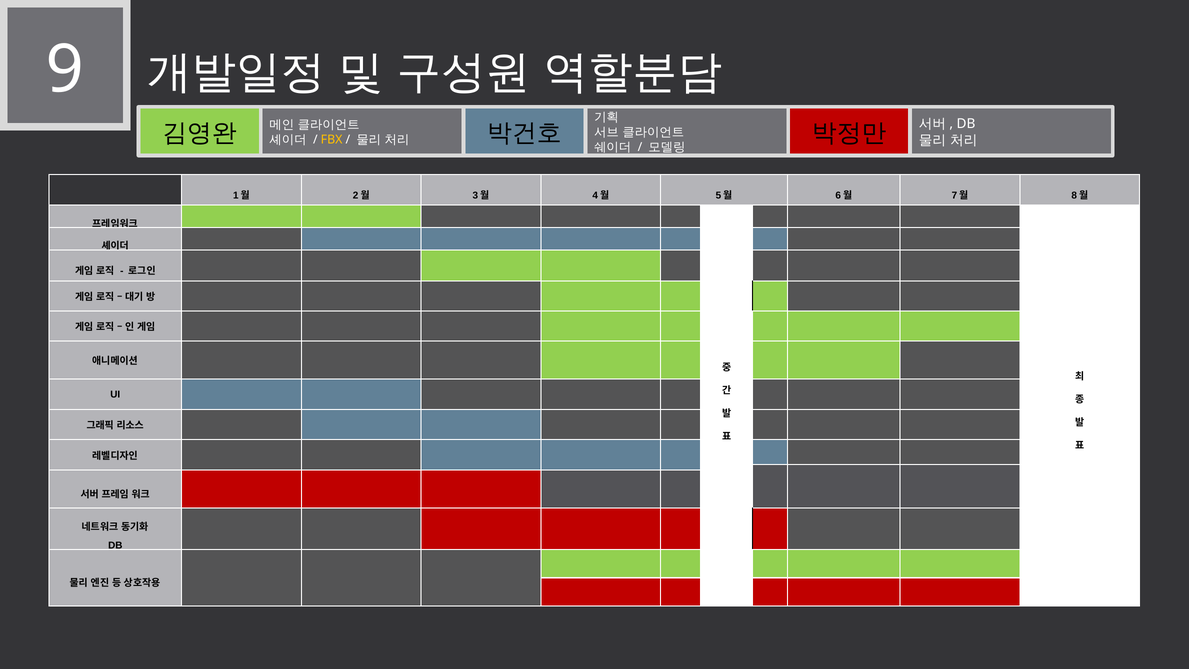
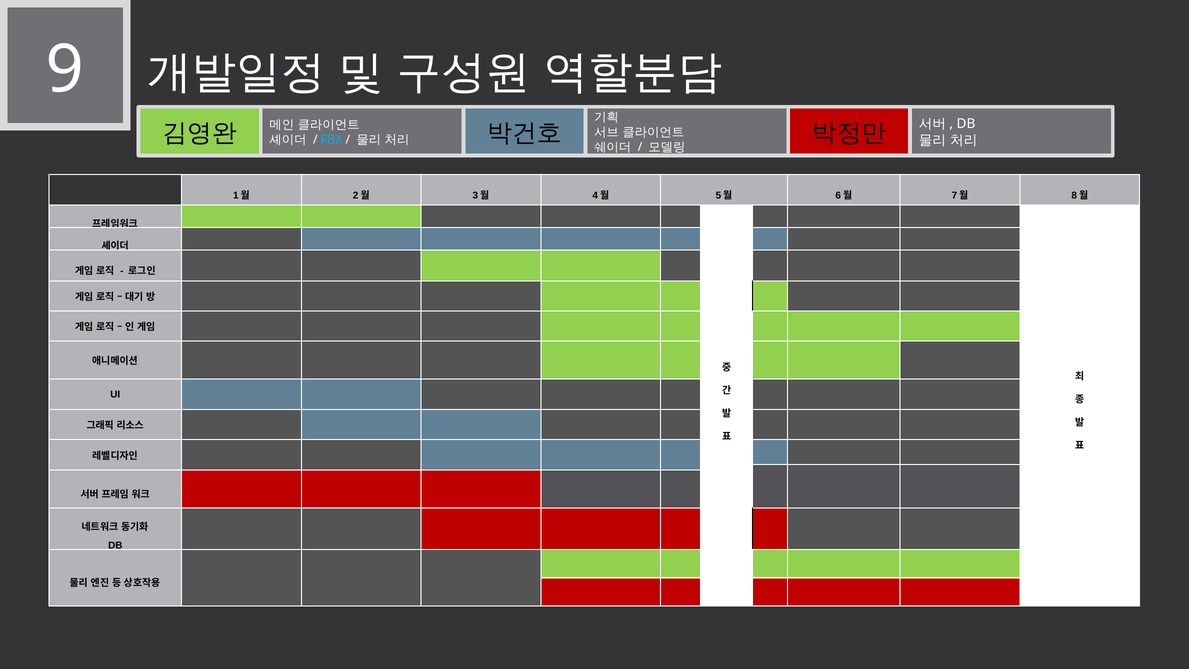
FBX colour: yellow -> light blue
